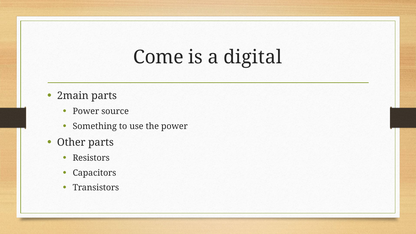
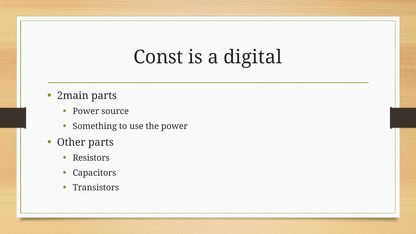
Come: Come -> Const
